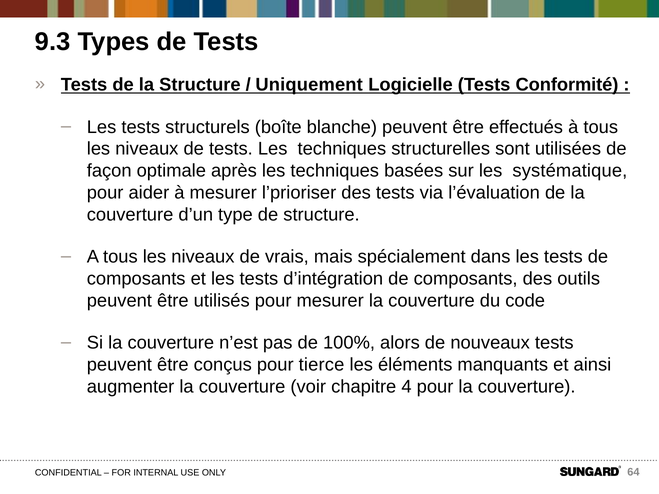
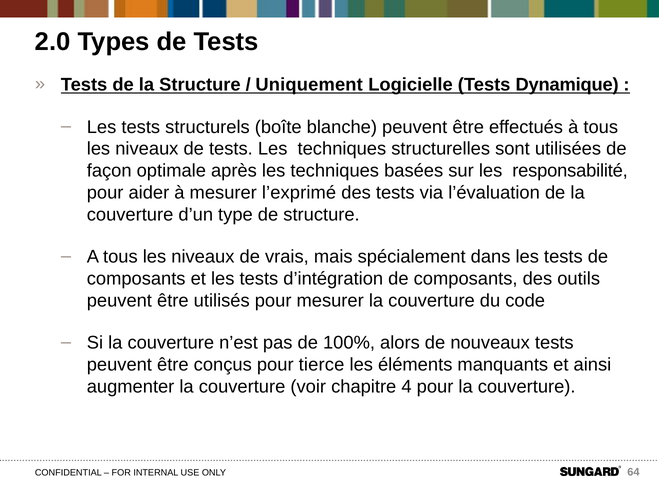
9.3: 9.3 -> 2.0
Conformité: Conformité -> Dynamique
systématique: systématique -> responsabilité
l’prioriser: l’prioriser -> l’exprimé
